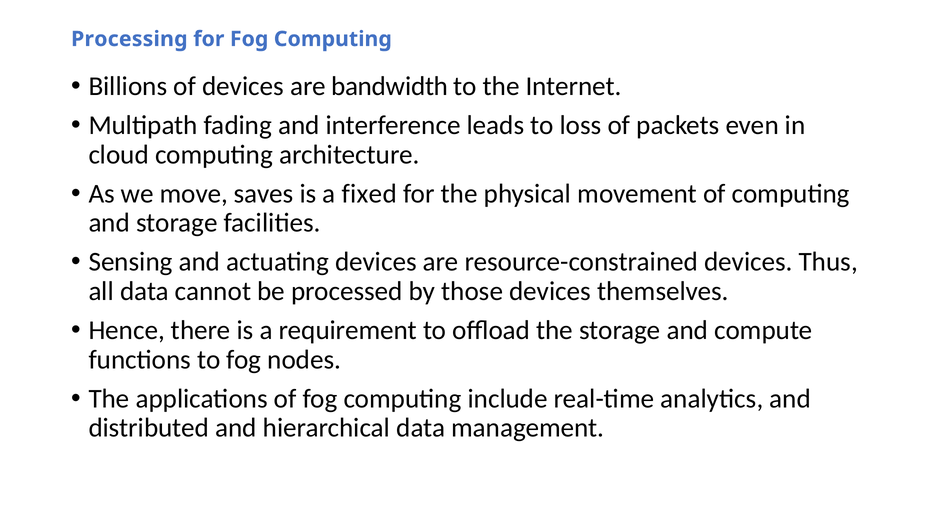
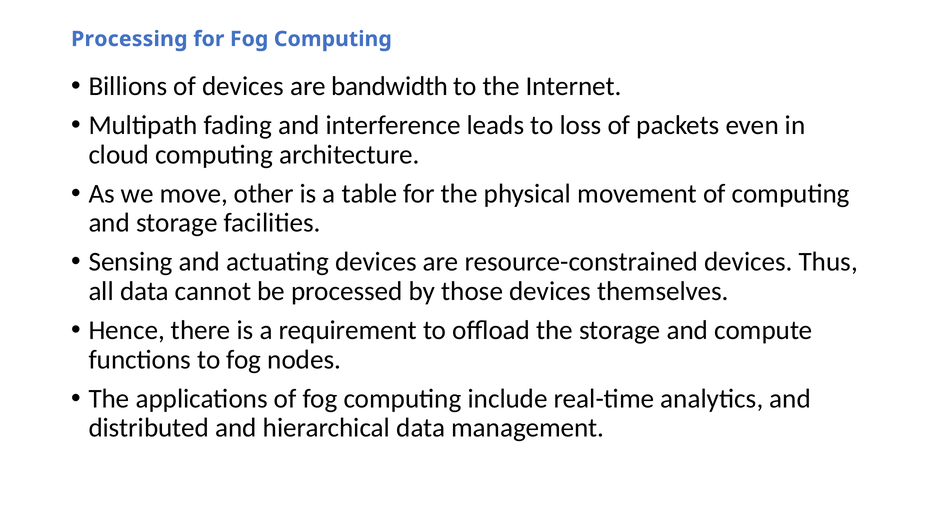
saves: saves -> other
fixed: fixed -> table
